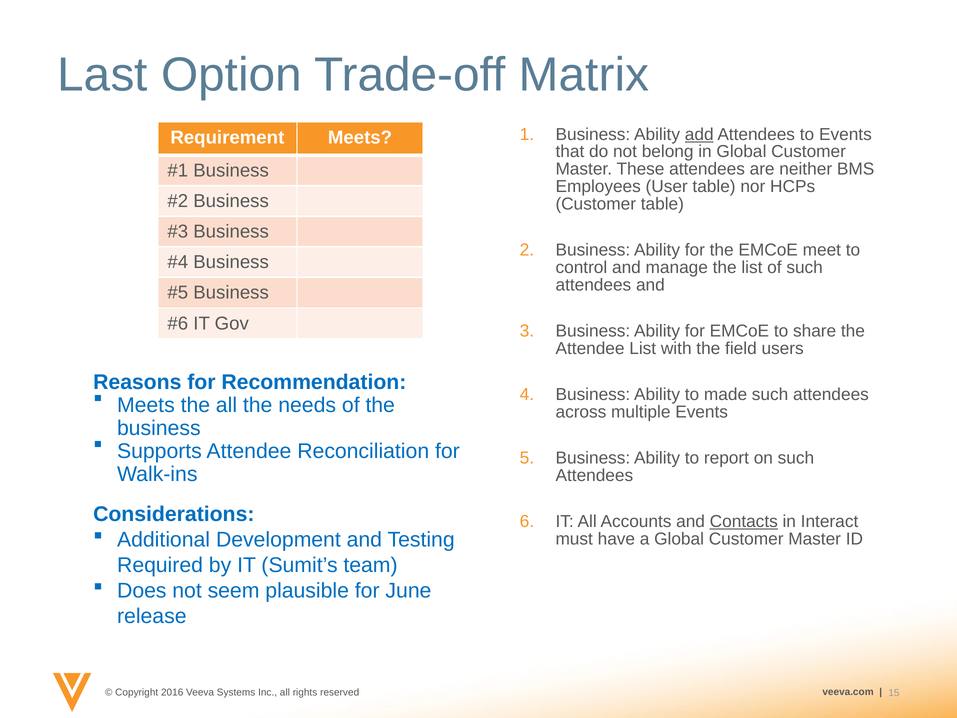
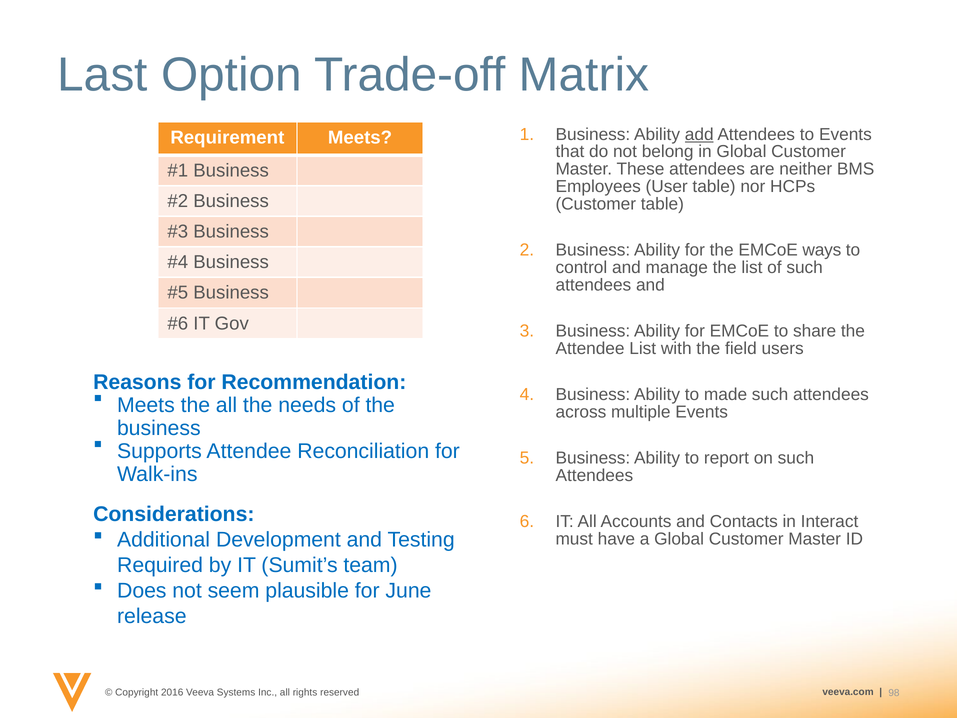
meet: meet -> ways
Contacts underline: present -> none
15: 15 -> 98
